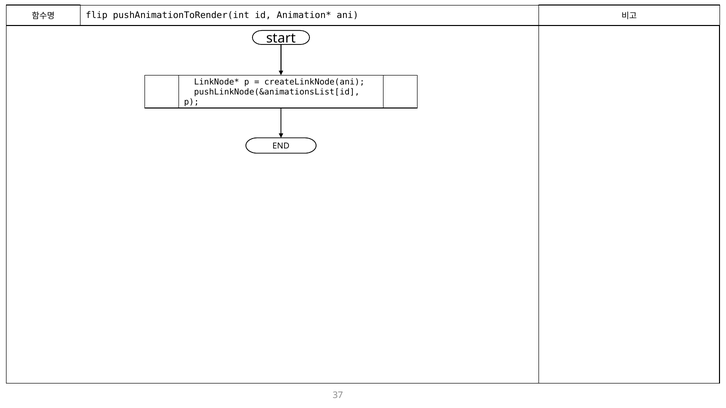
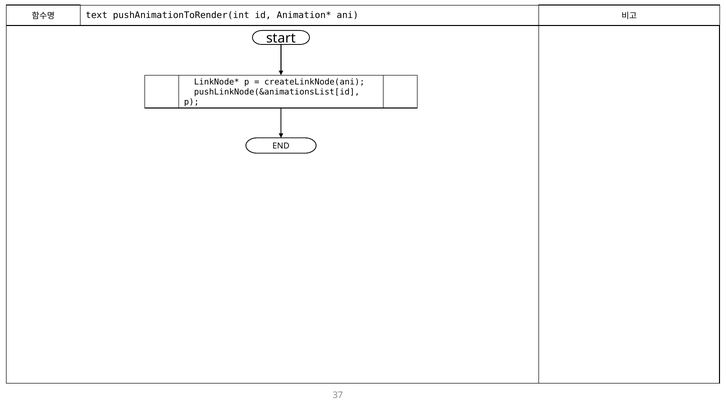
flip: flip -> text
